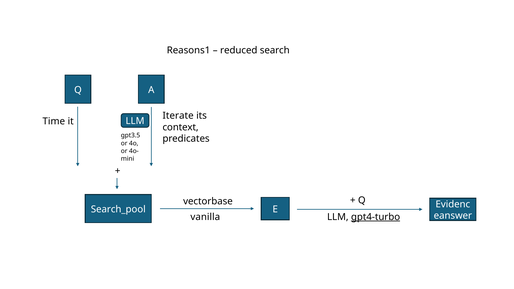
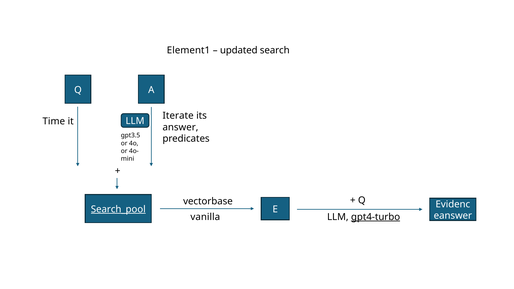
Reasons1: Reasons1 -> Element1
reduced: reduced -> updated
context: context -> answer
Search_pool underline: none -> present
